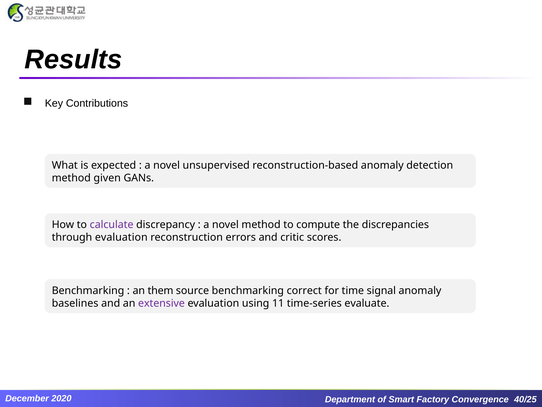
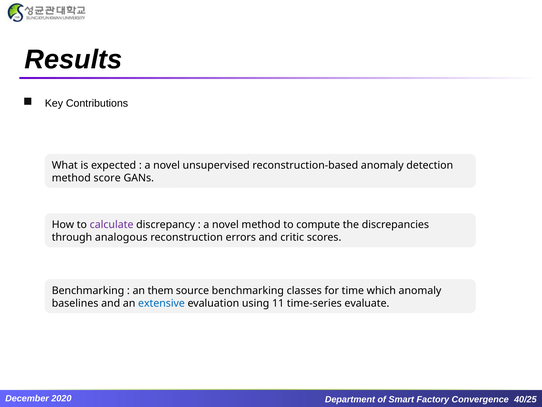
given: given -> score
through evaluation: evaluation -> analogous
correct: correct -> classes
signal: signal -> which
extensive colour: purple -> blue
